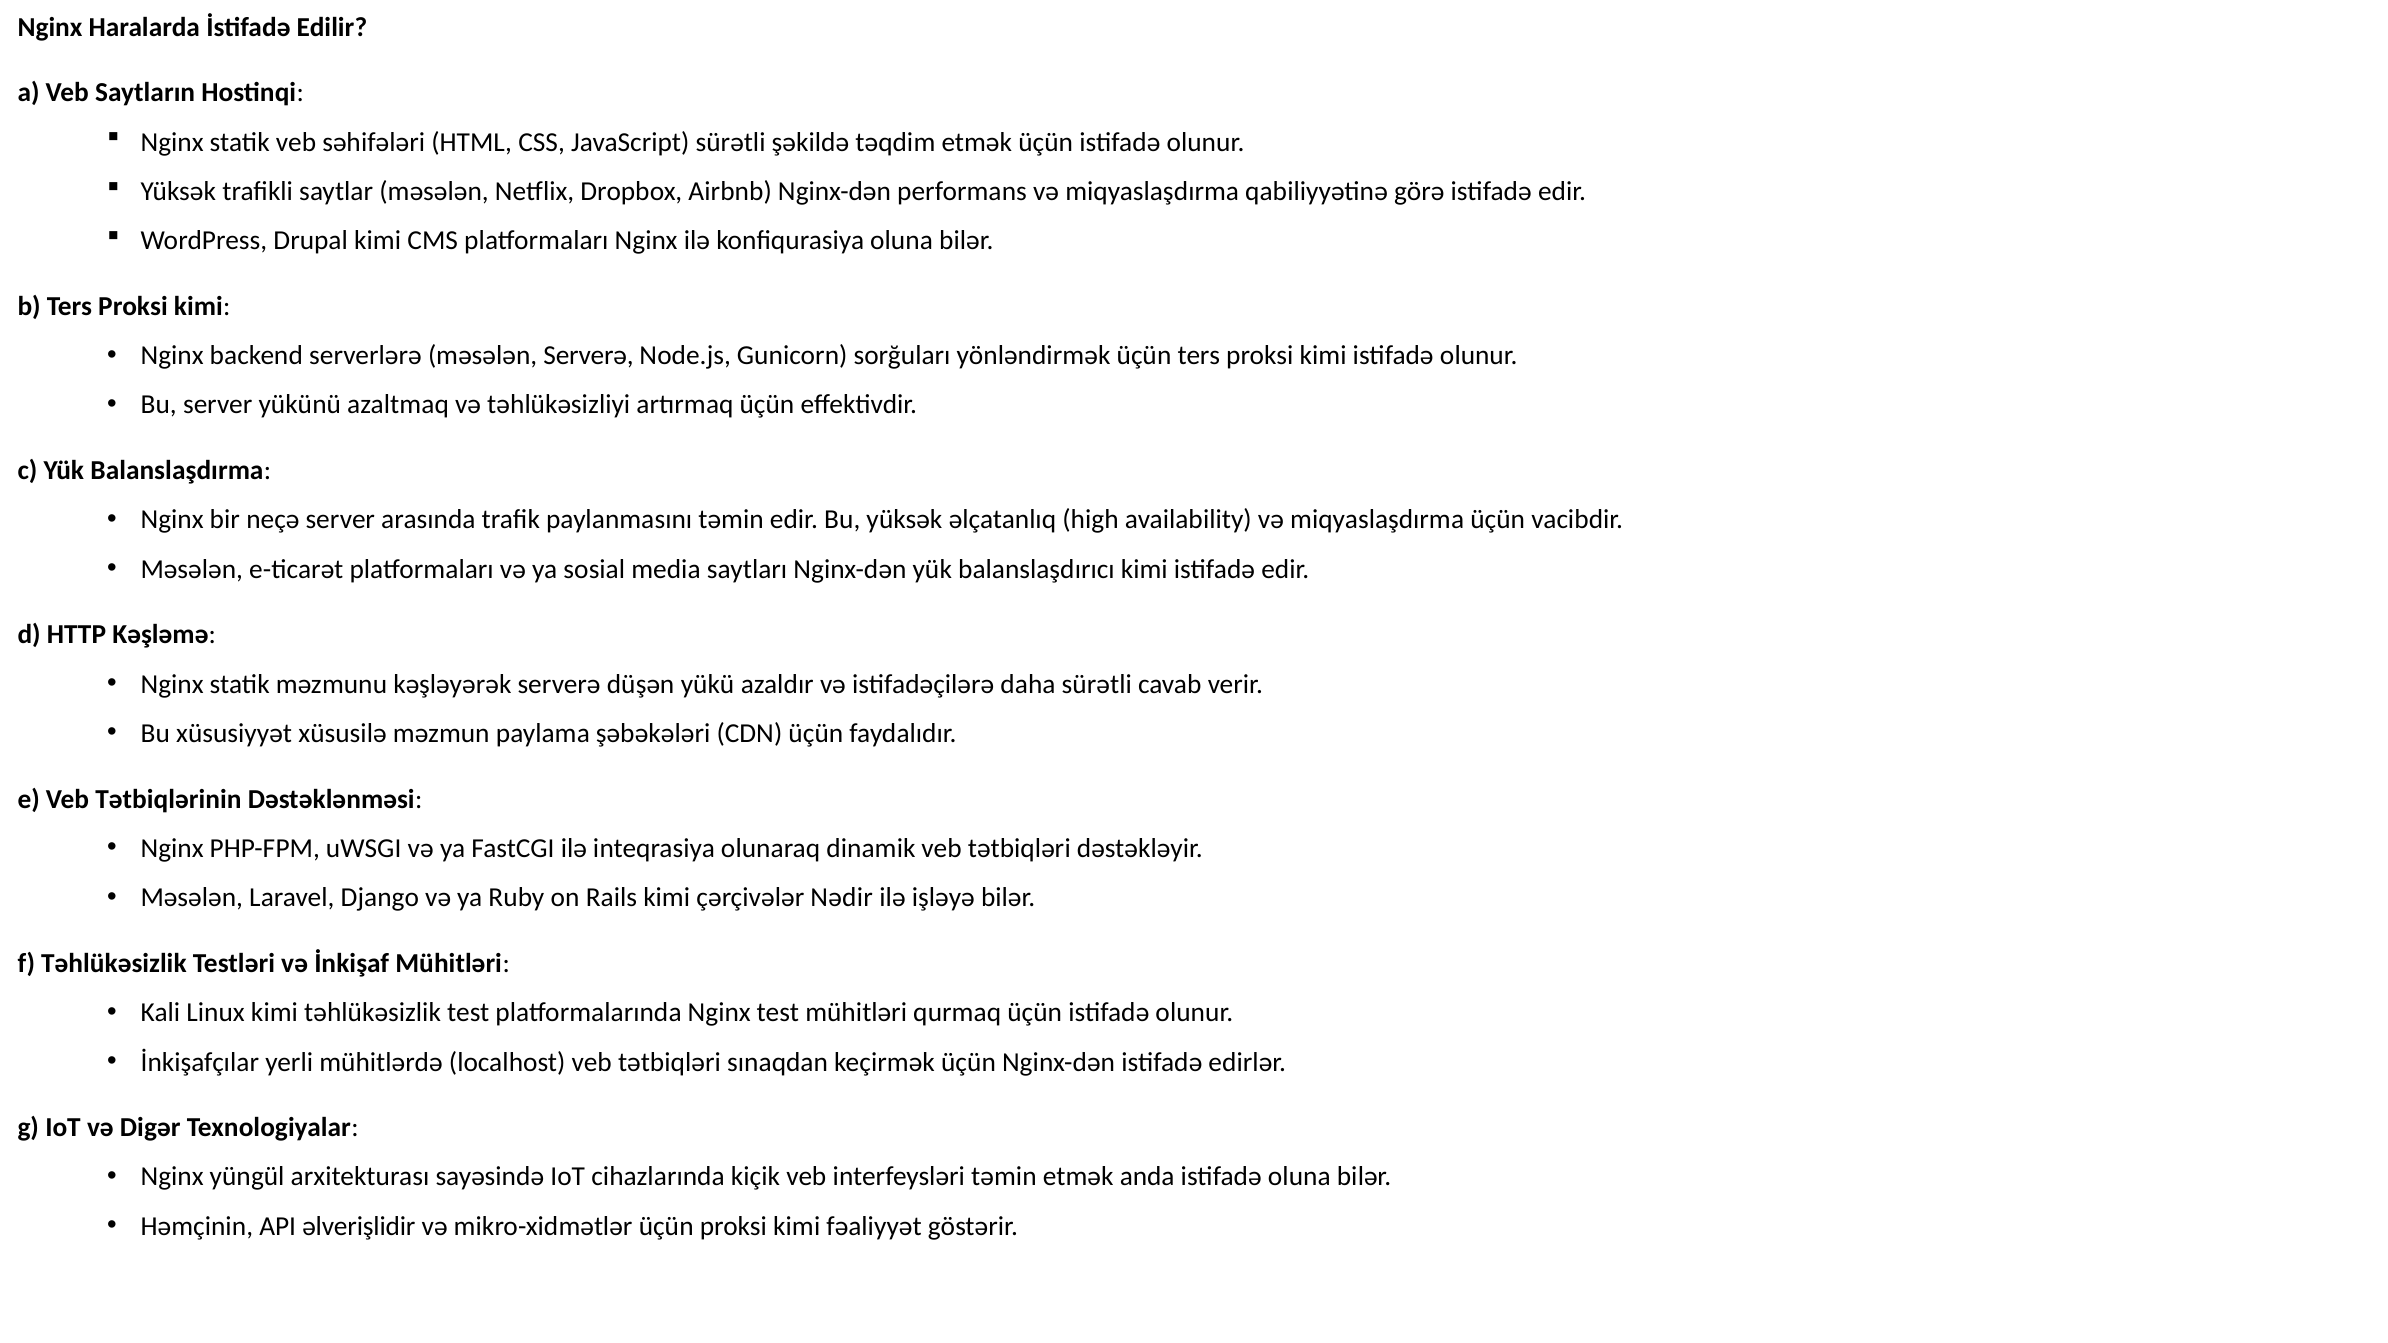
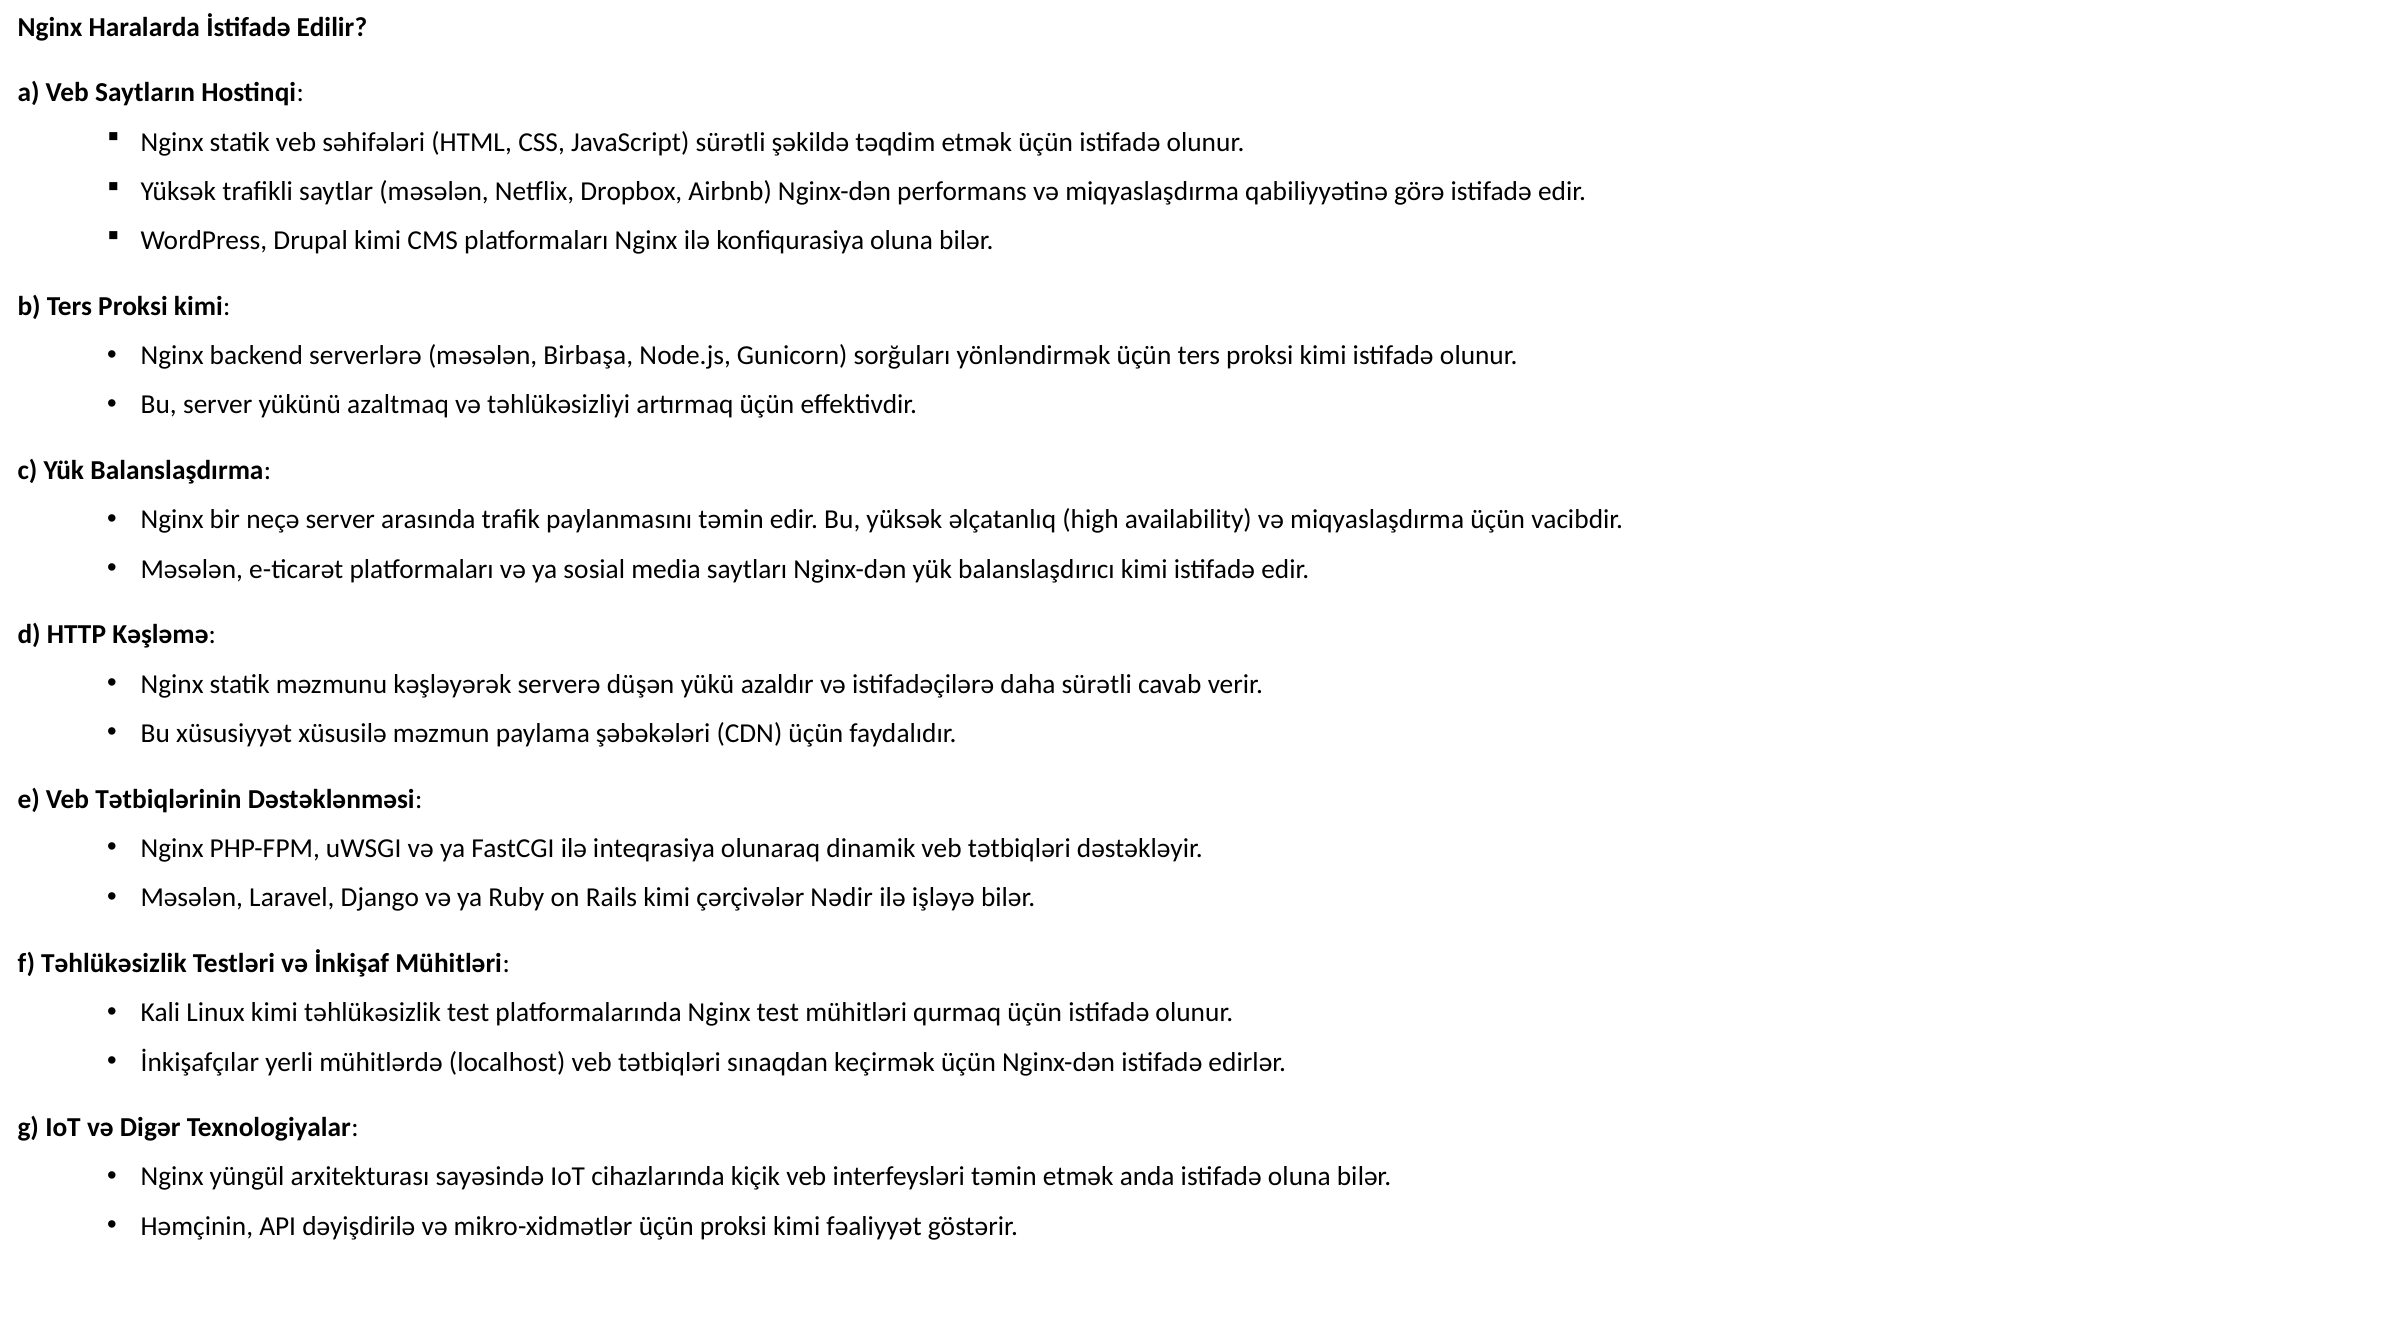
məsələn Serverə: Serverə -> Birbaşa
əlverişlidir: əlverişlidir -> dəyişdirilə
